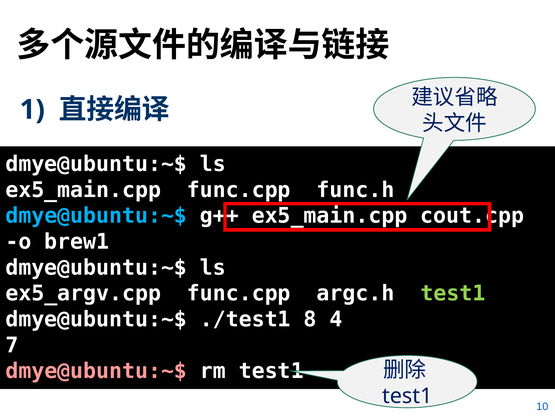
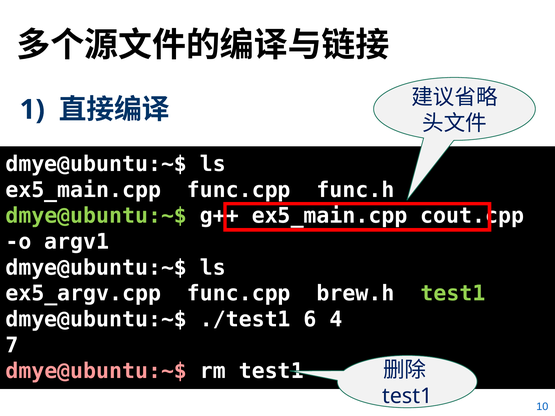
dmye@ubuntu:~$ at (96, 216) colour: light blue -> light green
brew1: brew1 -> argv1
argc.h: argc.h -> brew.h
8: 8 -> 6
